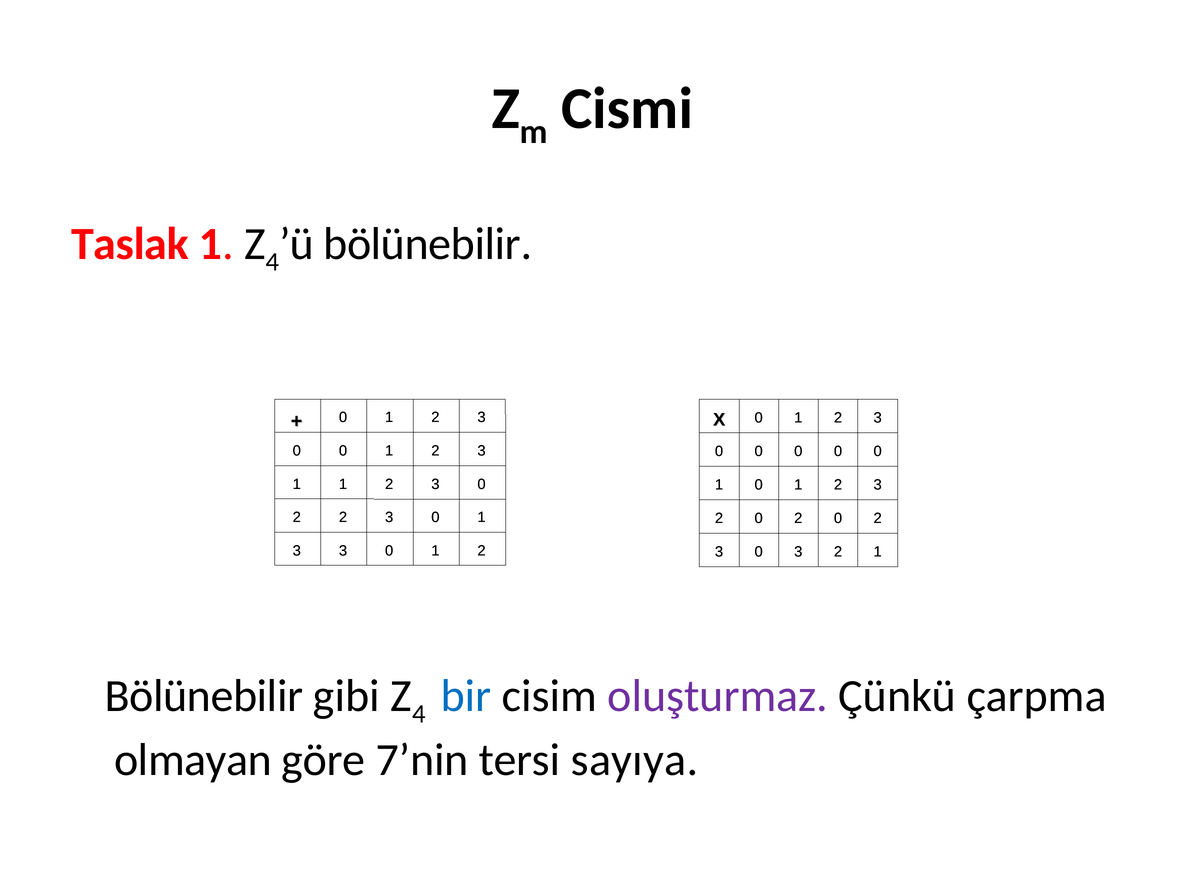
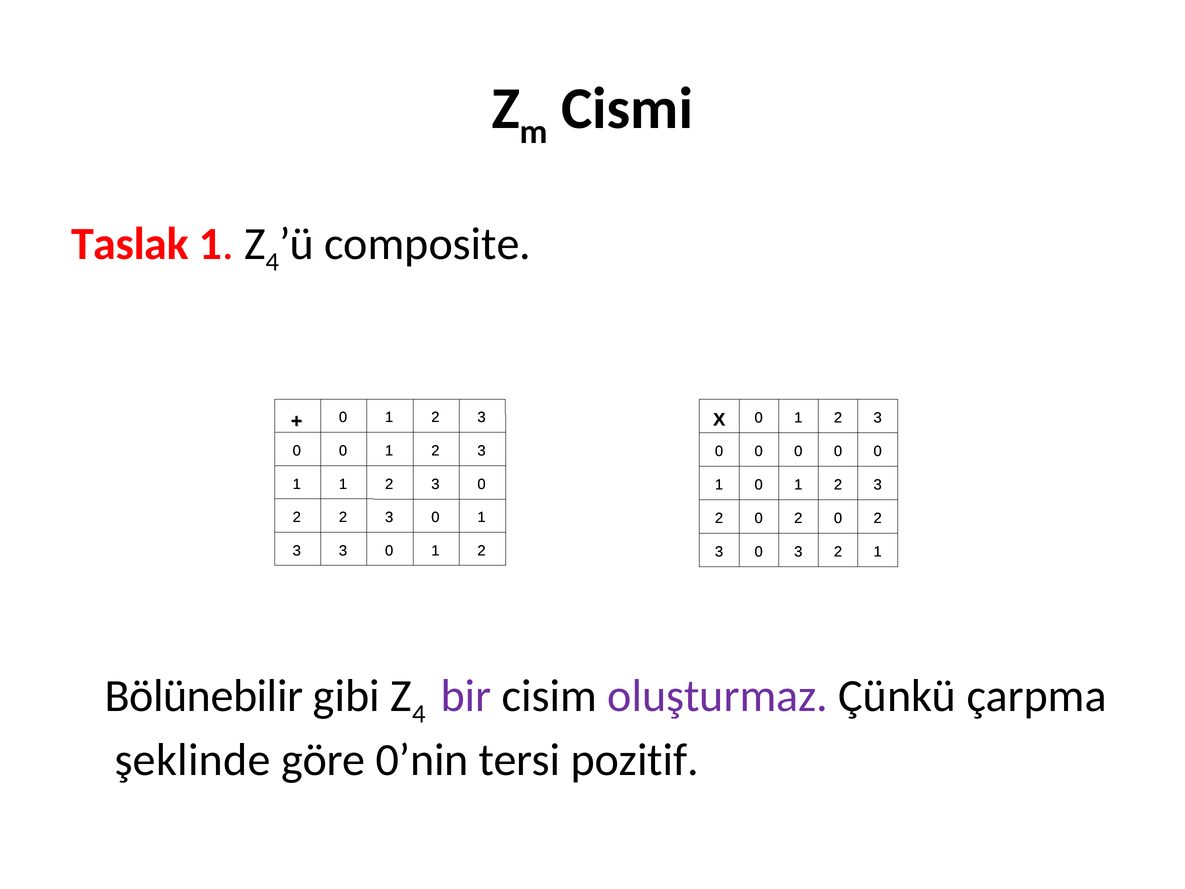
bölünebilir at (428, 244): bölünebilir -> composite
bir colour: blue -> purple
olmayan: olmayan -> şeklinde
7’nin: 7’nin -> 0’nin
sayıya: sayıya -> pozitif
